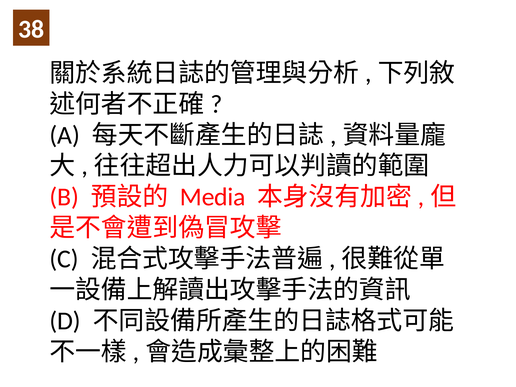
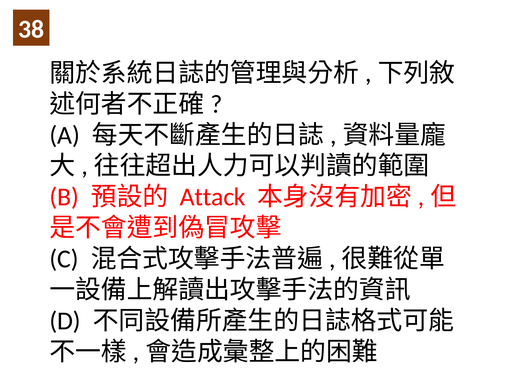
Media: Media -> Attack
